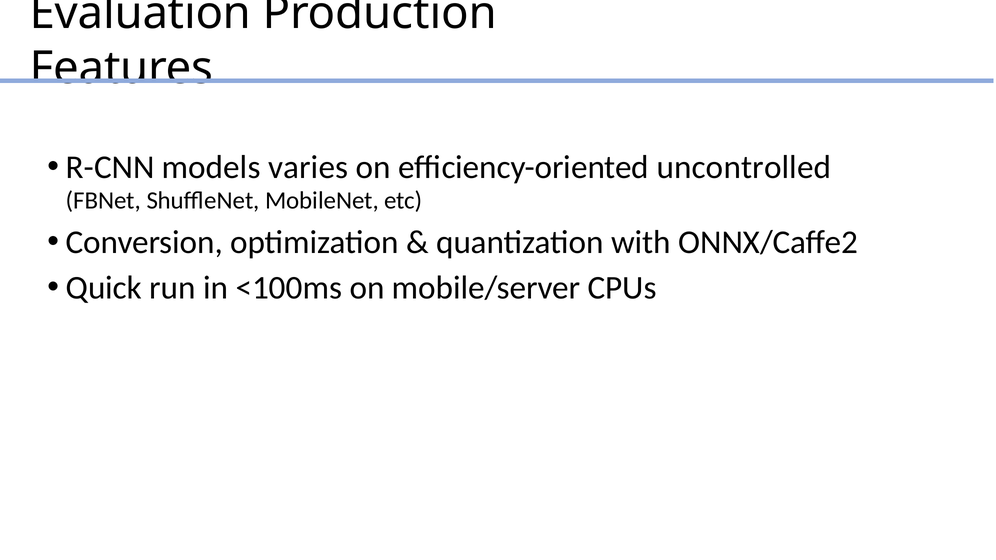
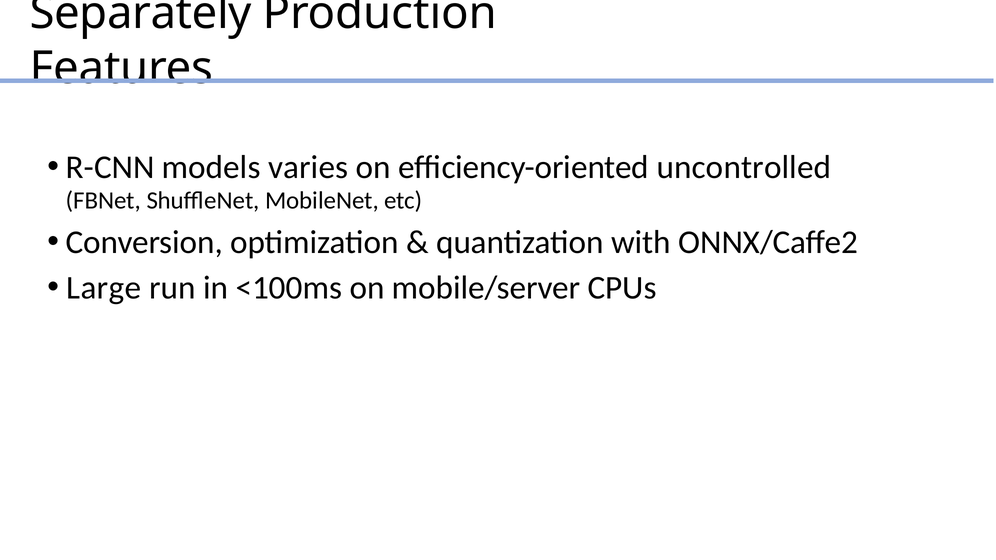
Evaluation: Evaluation -> Separately
Quick: Quick -> Large
